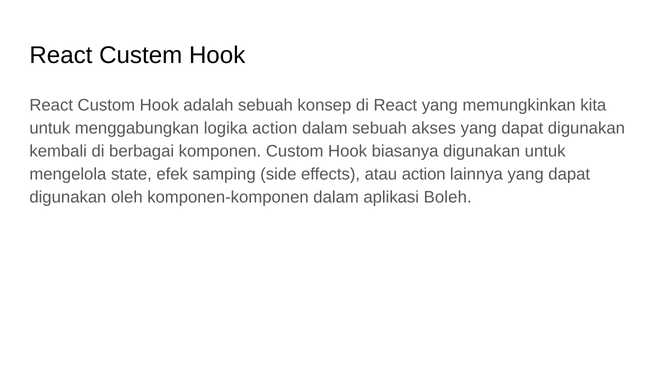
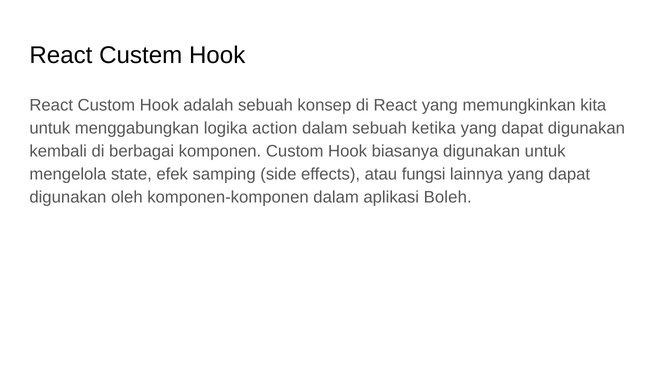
akses: akses -> ketika
atau action: action -> fungsi
